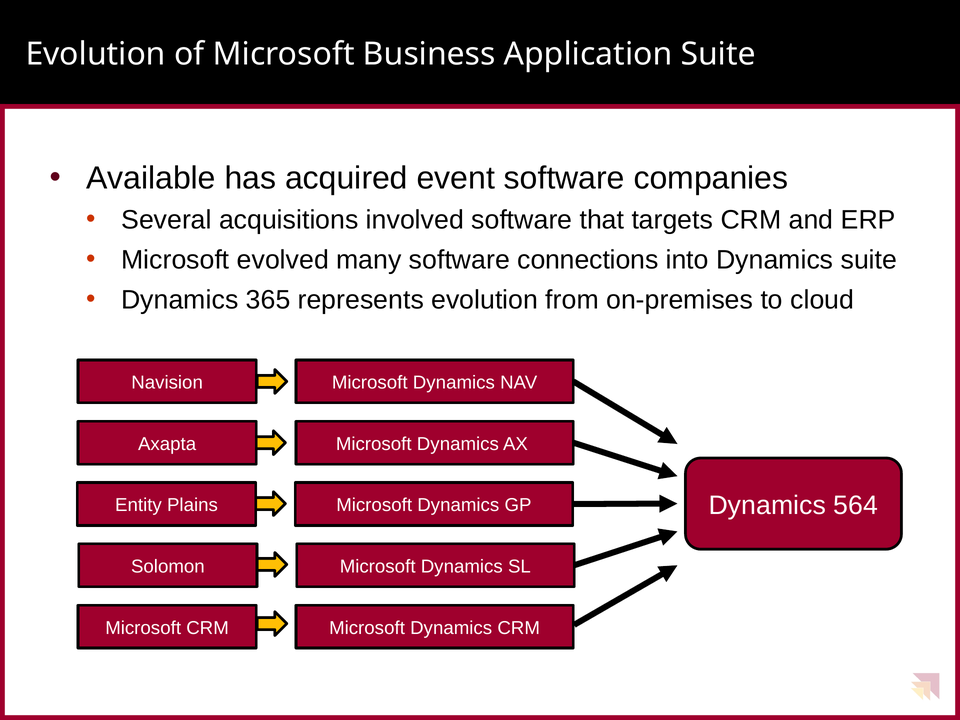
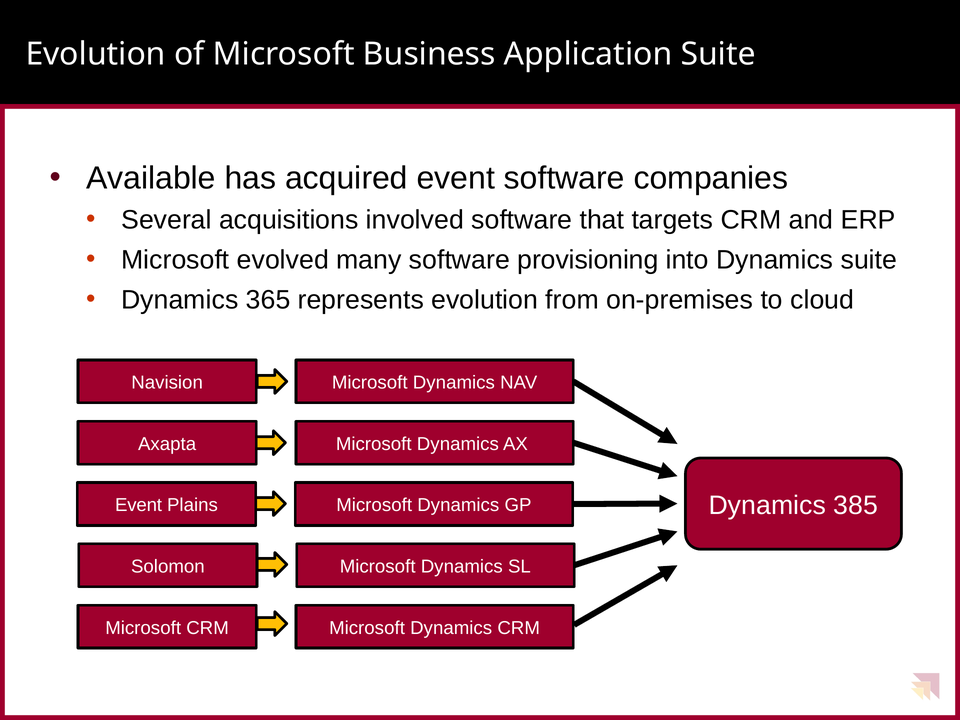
connections: connections -> provisioning
564: 564 -> 385
Entity at (138, 505): Entity -> Event
